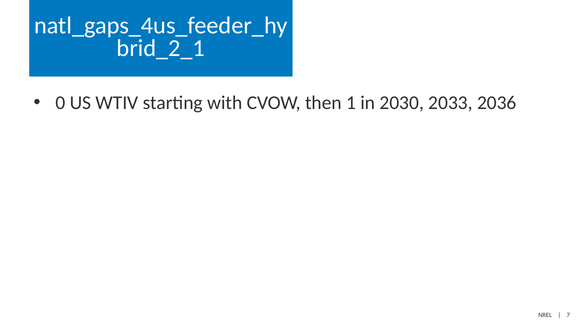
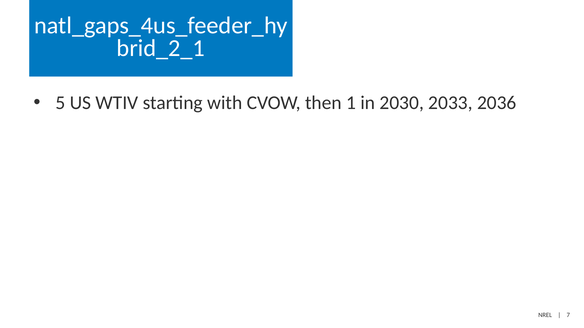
0: 0 -> 5
